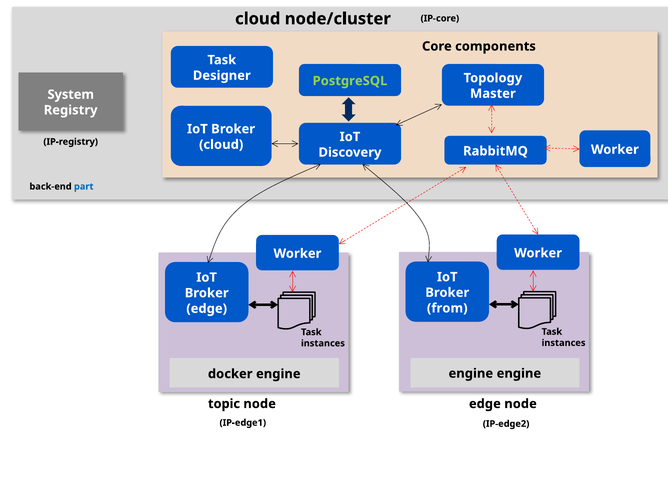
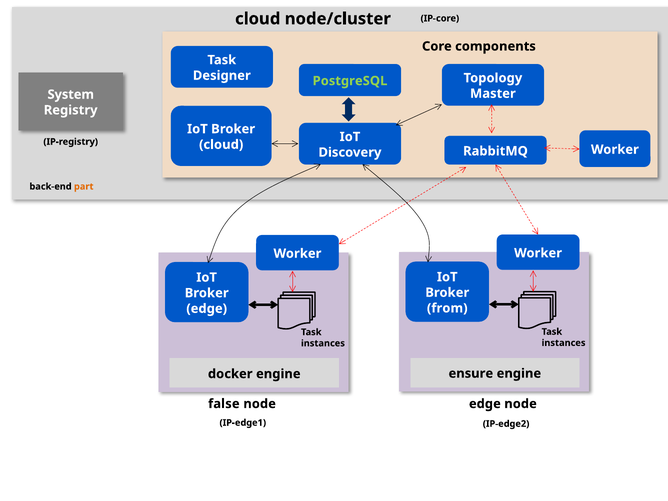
part colour: blue -> orange
engine at (471, 373): engine -> ensure
topic: topic -> false
